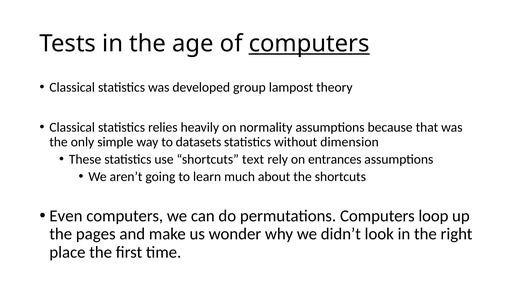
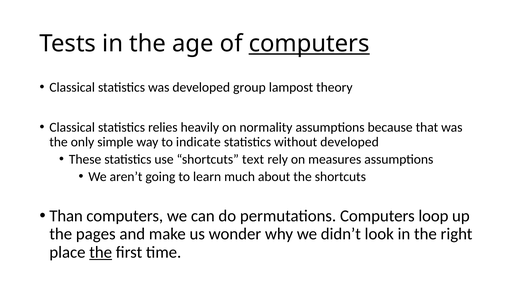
datasets: datasets -> indicate
without dimension: dimension -> developed
entrances: entrances -> measures
Even: Even -> Than
the at (101, 252) underline: none -> present
